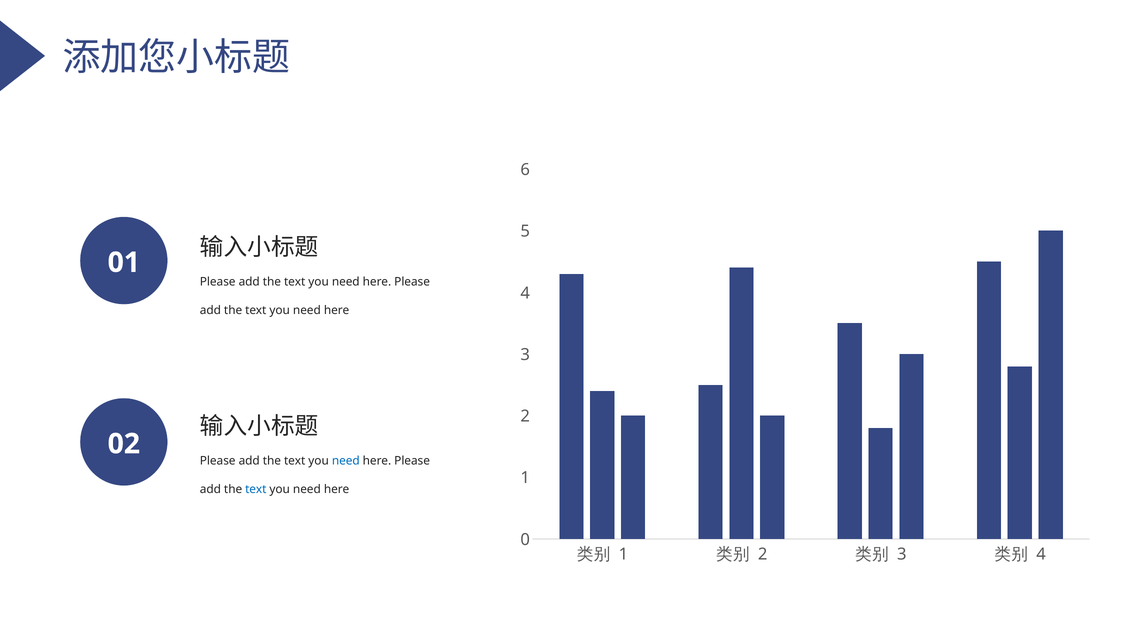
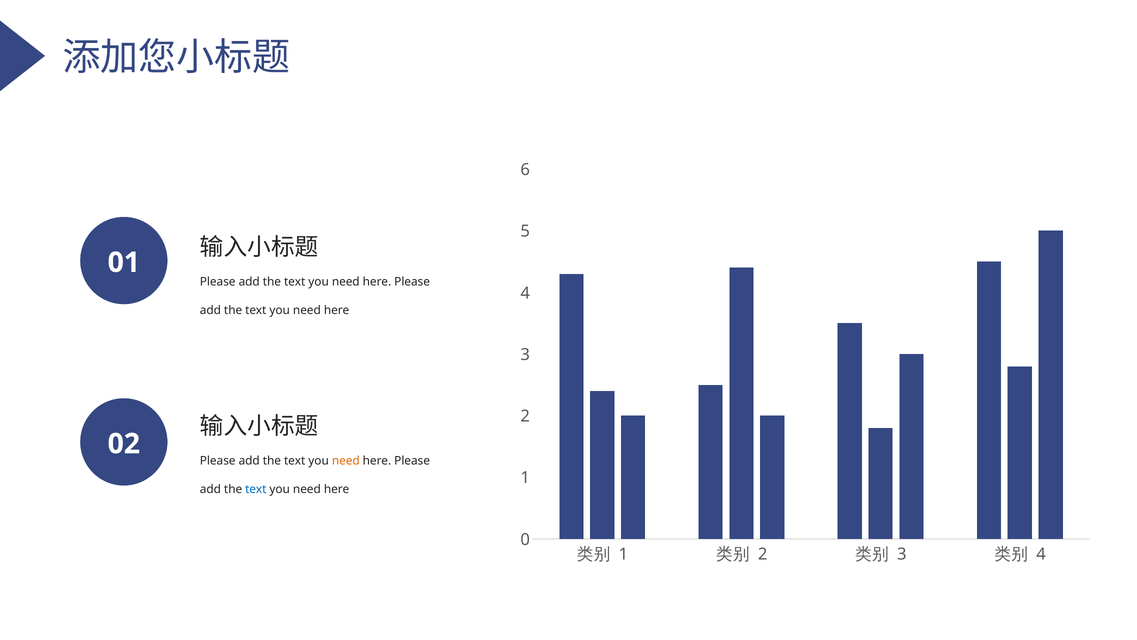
need at (346, 461) colour: blue -> orange
